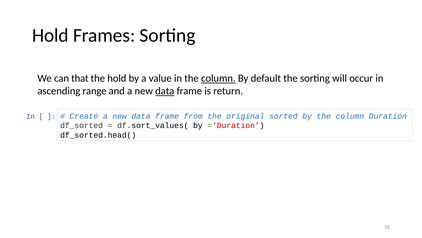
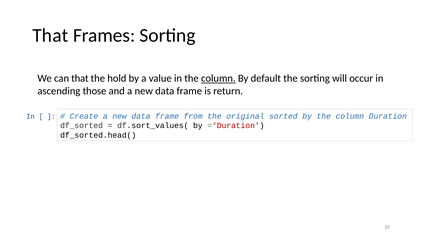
Hold at (50, 35): Hold -> That
range: range -> those
data at (165, 91) underline: present -> none
